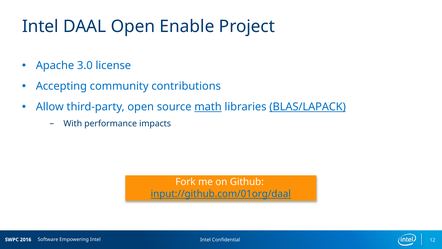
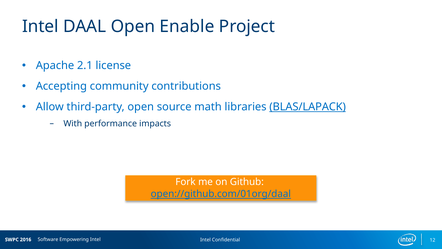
3.0: 3.0 -> 2.1
math underline: present -> none
input://github.com/01org/daal: input://github.com/01org/daal -> open://github.com/01org/daal
